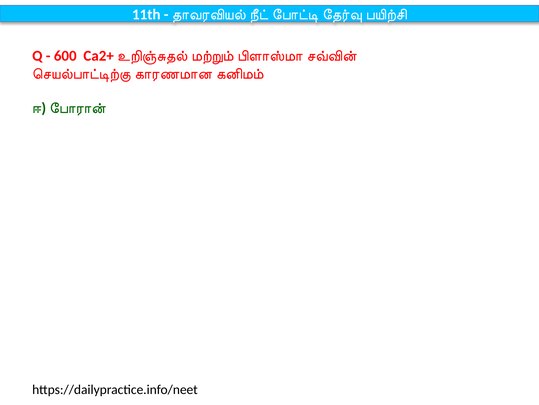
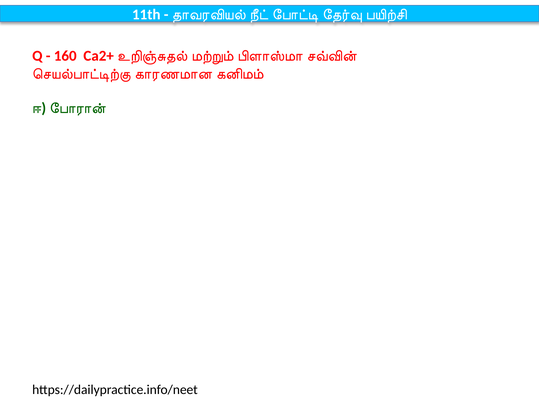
600: 600 -> 160
